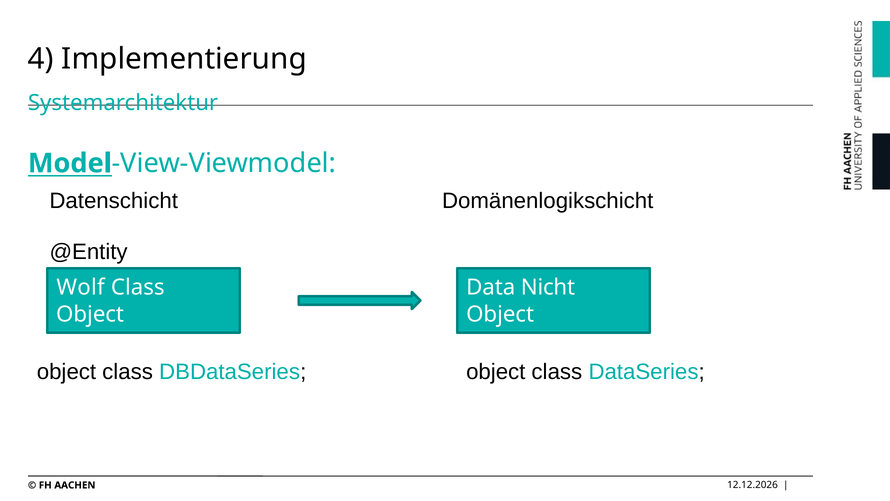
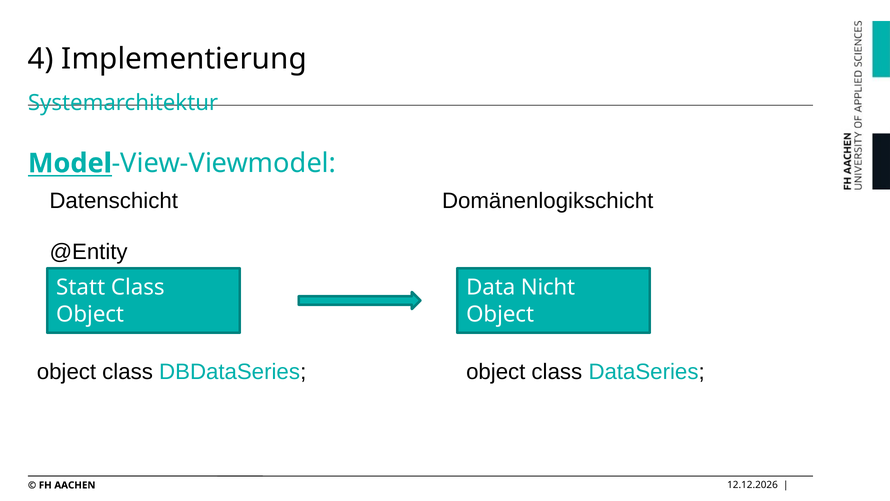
Wolf: Wolf -> Statt
